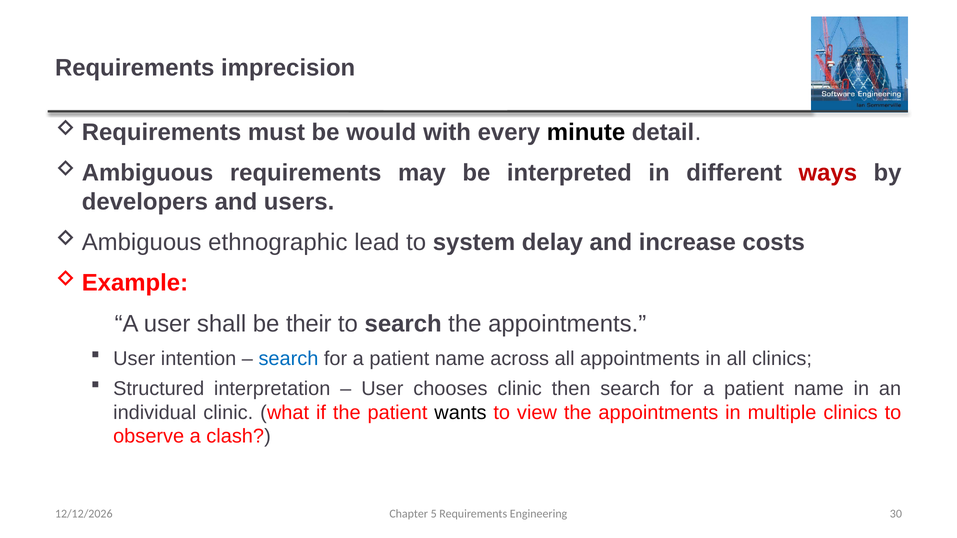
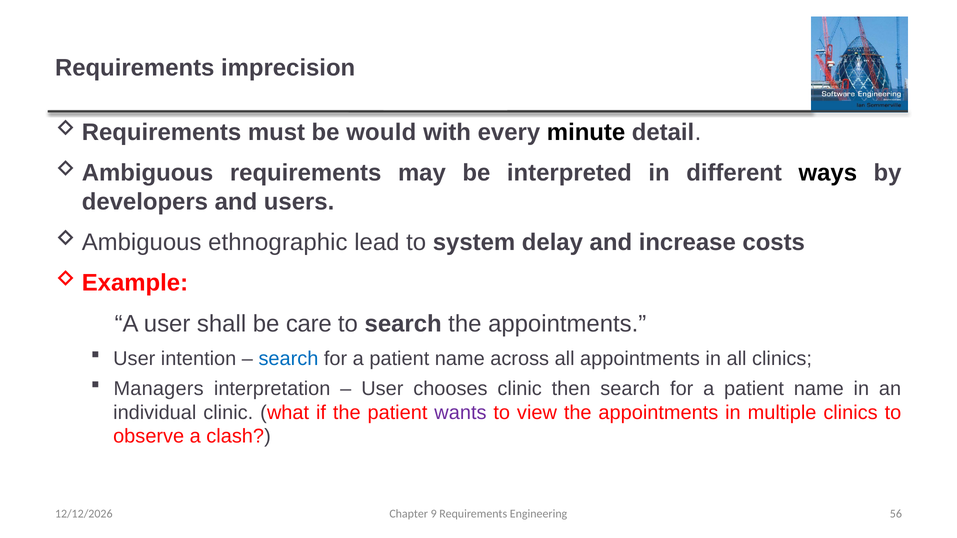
ways colour: red -> black
their: their -> care
Structured: Structured -> Managers
wants colour: black -> purple
5: 5 -> 9
30: 30 -> 56
